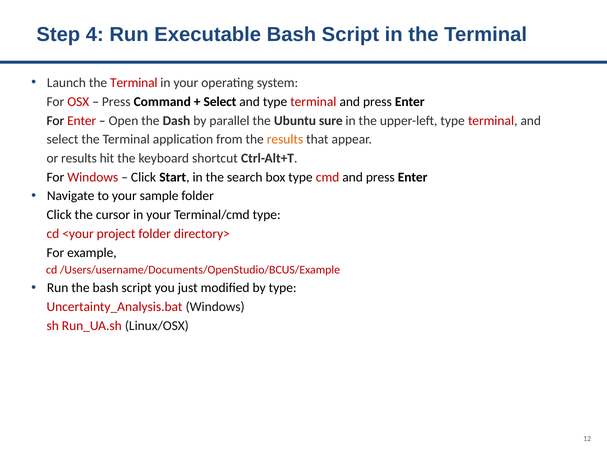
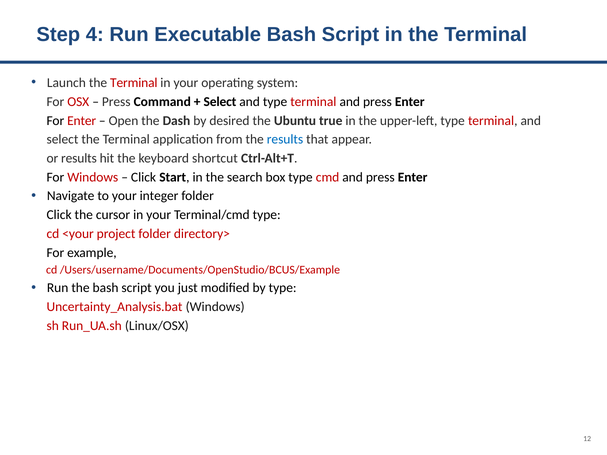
parallel: parallel -> desired
sure: sure -> true
results at (285, 140) colour: orange -> blue
sample: sample -> integer
